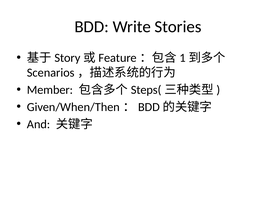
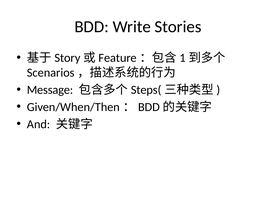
Member: Member -> Message
